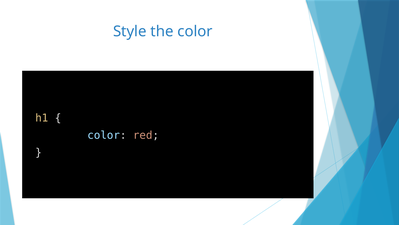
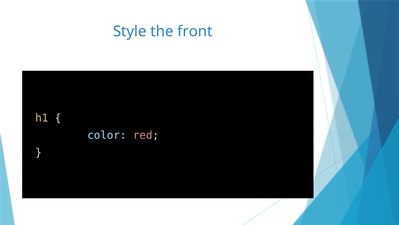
the color: color -> front
